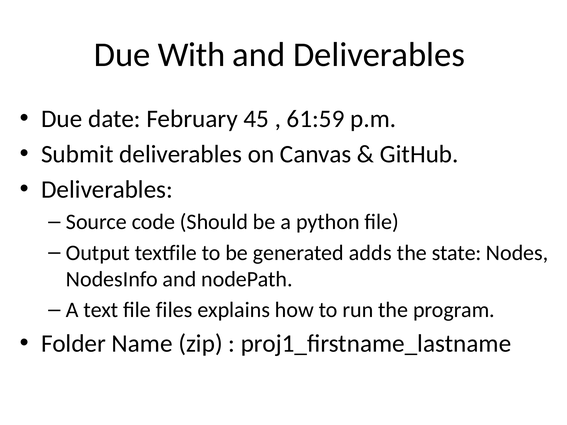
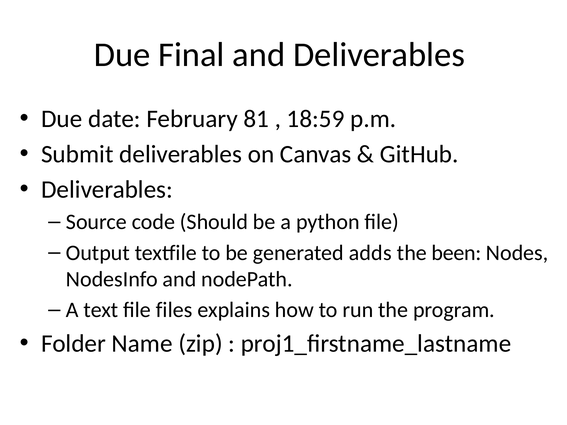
With: With -> Final
45: 45 -> 81
61:59: 61:59 -> 18:59
state: state -> been
